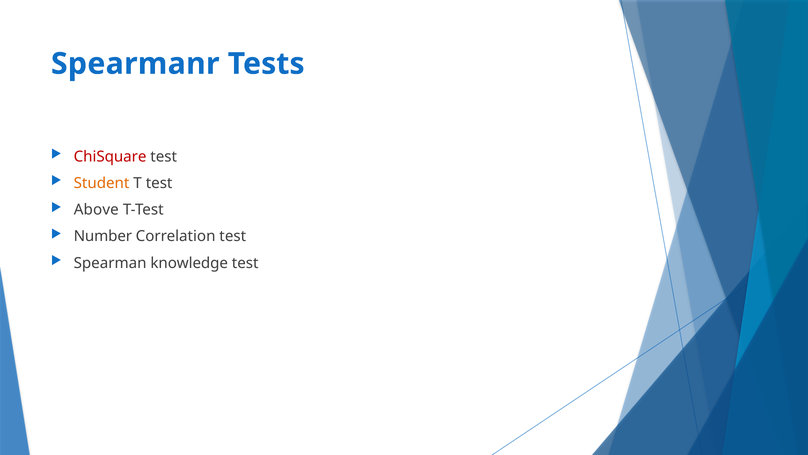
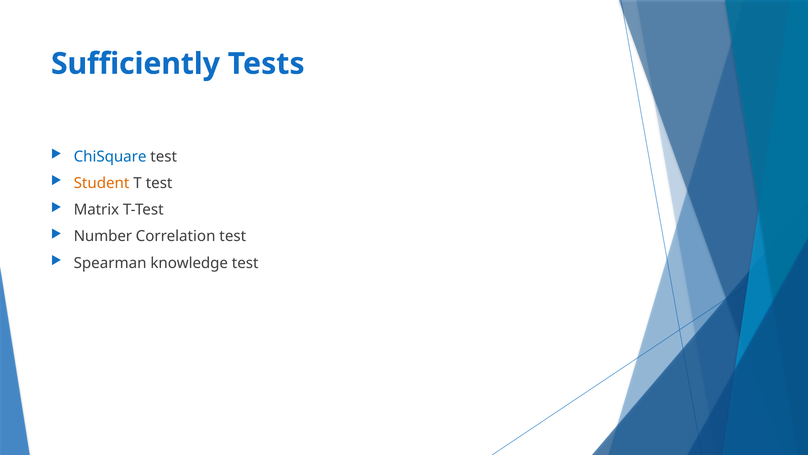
Spearmanr: Spearmanr -> Sufficiently
ChiSquare colour: red -> blue
Above: Above -> Matrix
